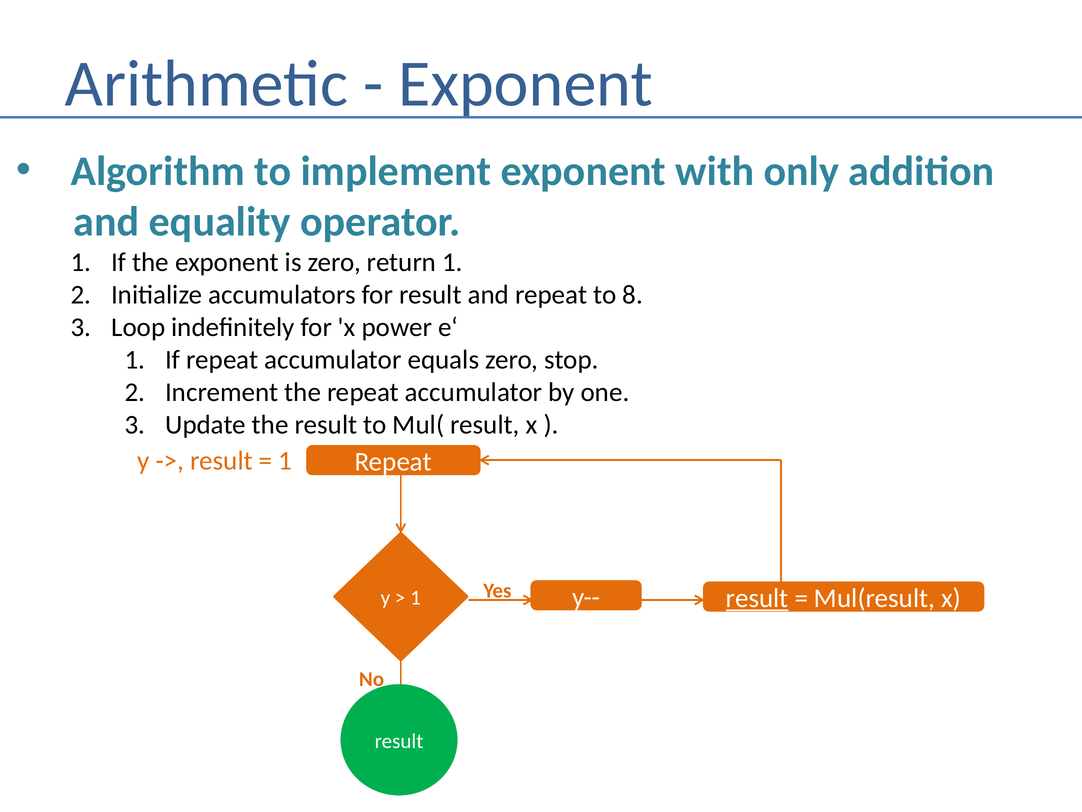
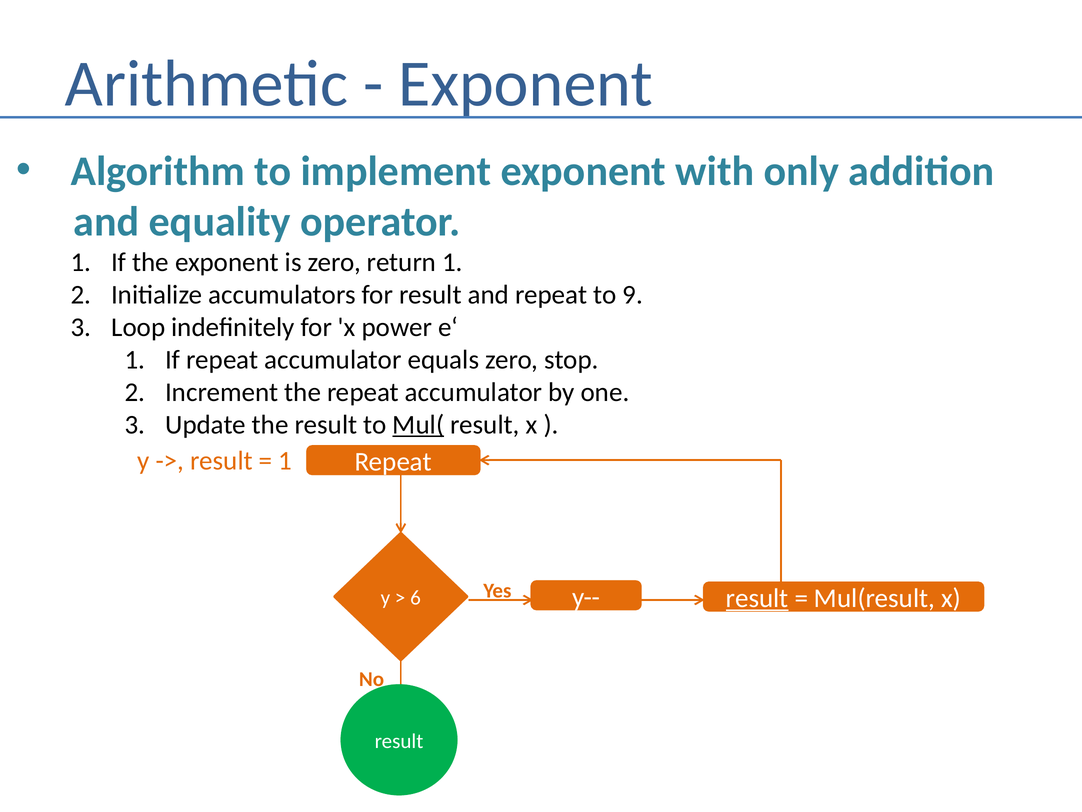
8: 8 -> 9
Mul( underline: none -> present
1 at (416, 598): 1 -> 6
